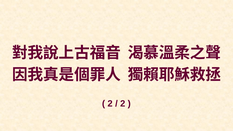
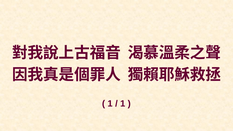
2 at (110, 104): 2 -> 1
2 at (123, 104): 2 -> 1
